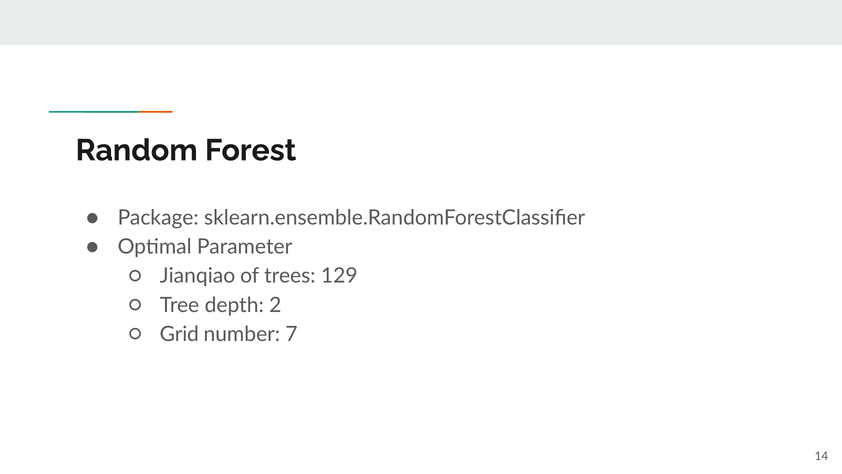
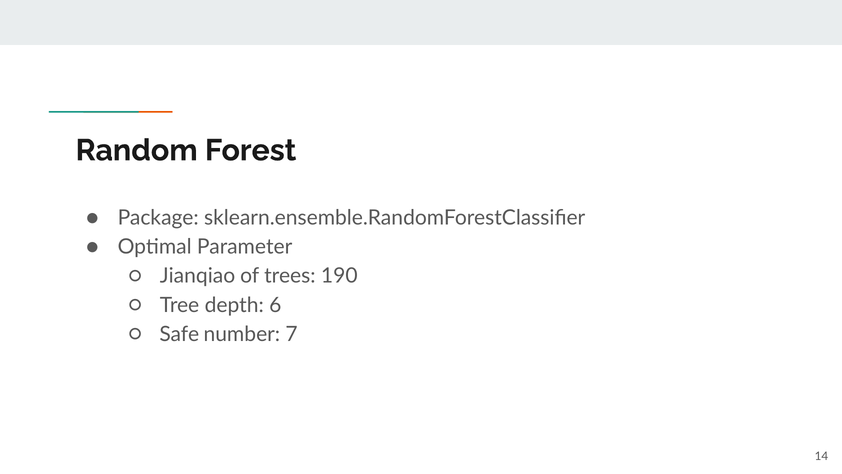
129: 129 -> 190
2: 2 -> 6
Grid: Grid -> Safe
